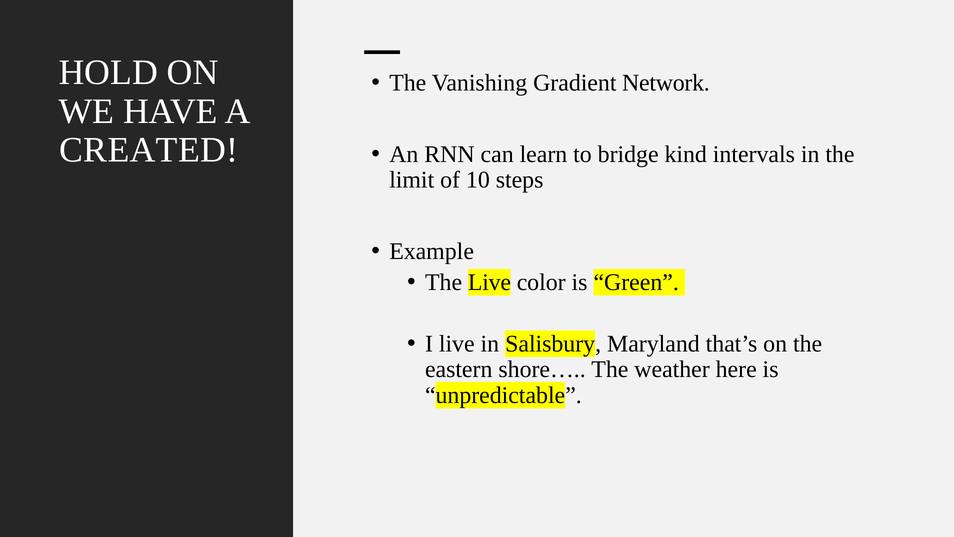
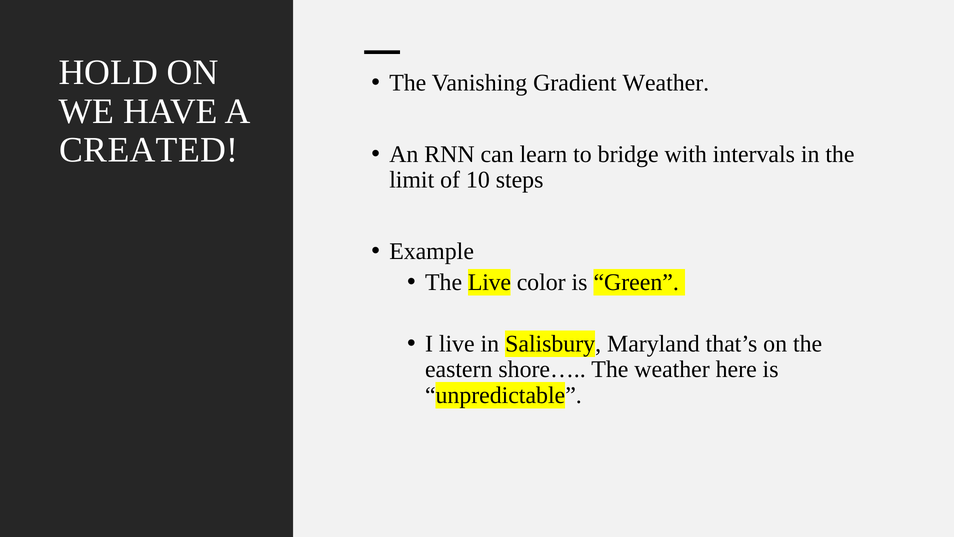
Gradient Network: Network -> Weather
kind: kind -> with
